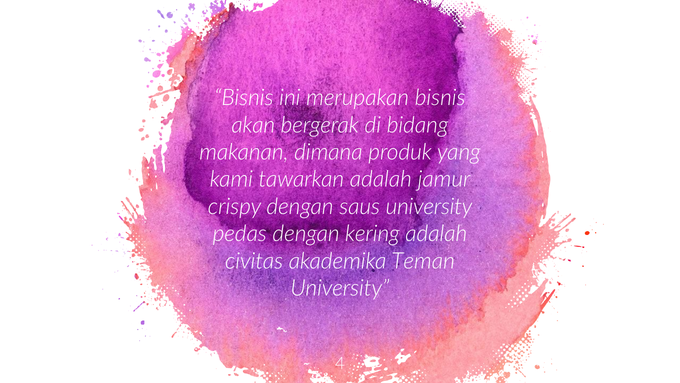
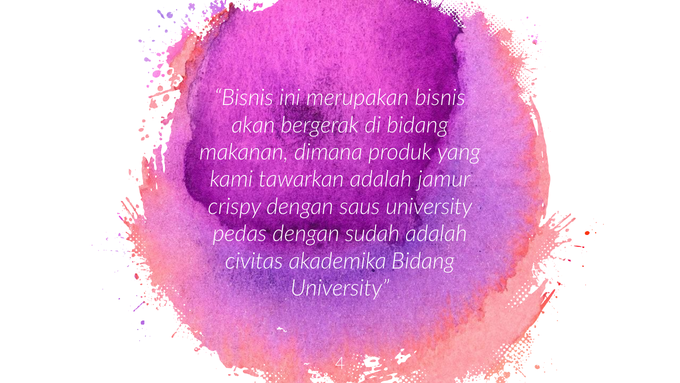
kering: kering -> sudah
akademika Teman: Teman -> Bidang
